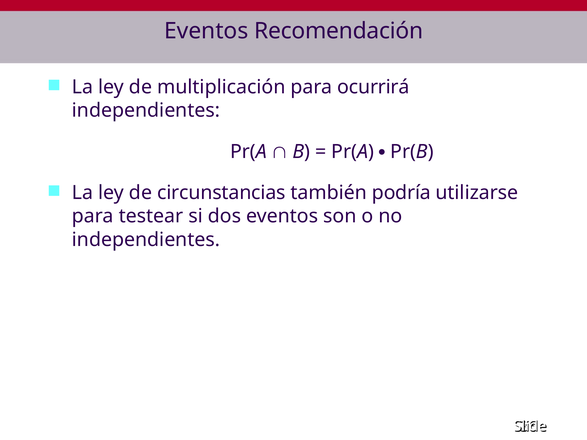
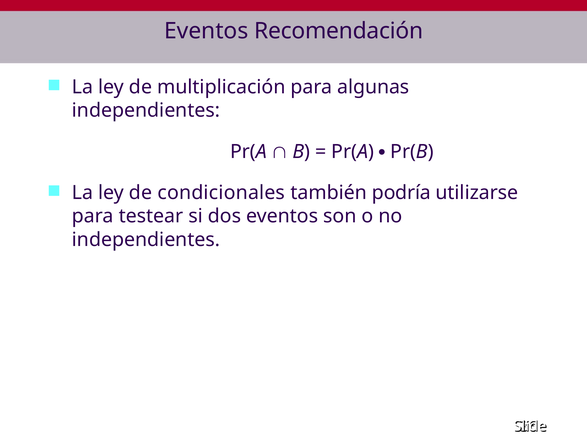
ocurrirá: ocurrirá -> algunas
circunstancias: circunstancias -> condicionales
